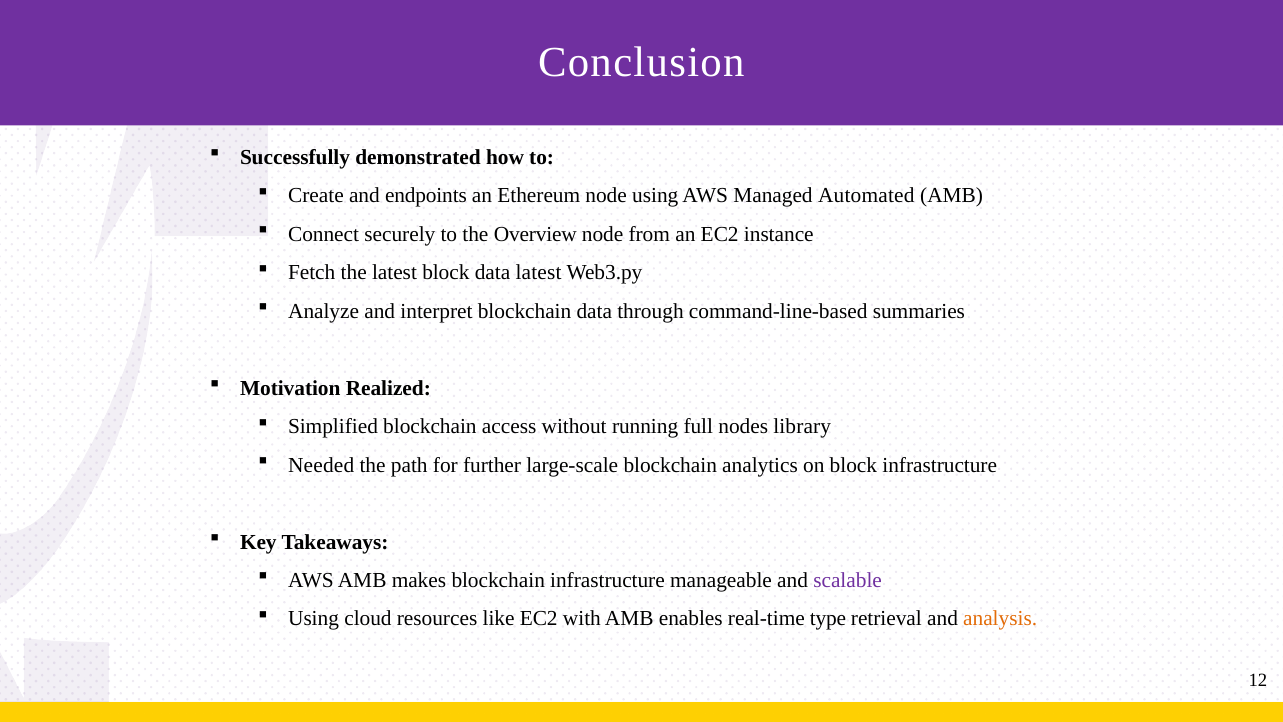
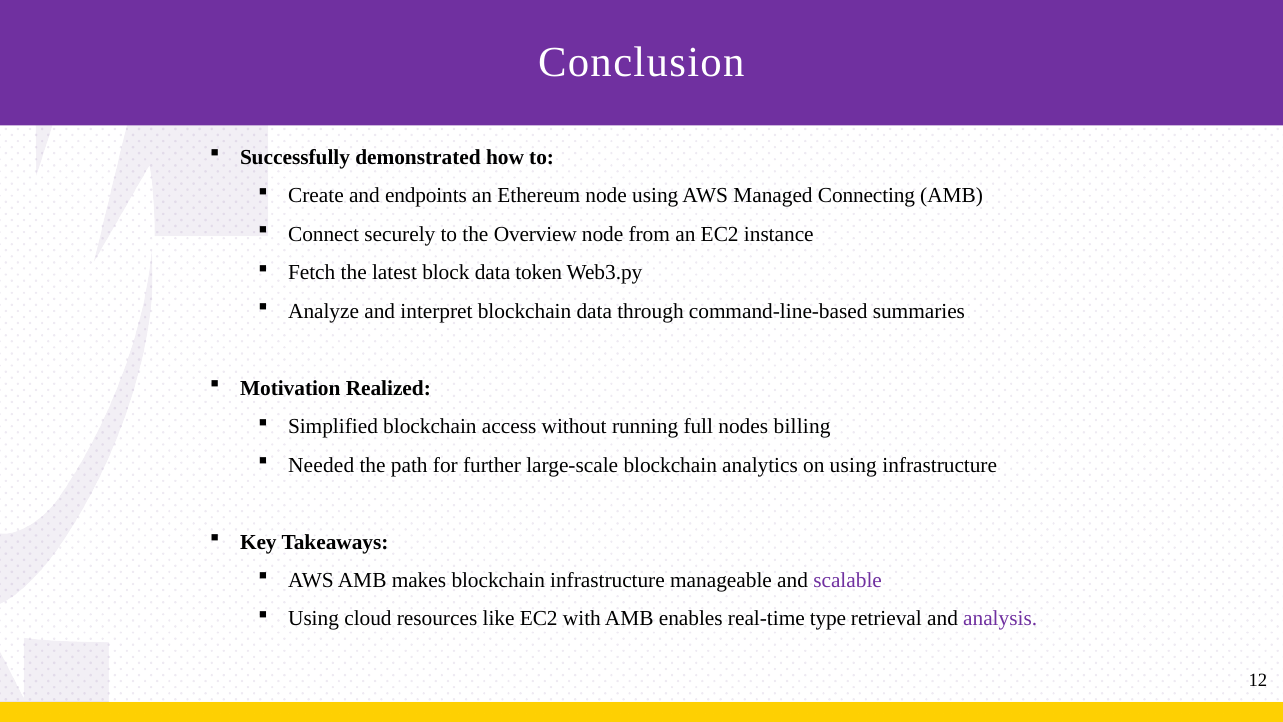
Automated: Automated -> Connecting
data latest: latest -> token
library: library -> billing
on block: block -> using
analysis colour: orange -> purple
